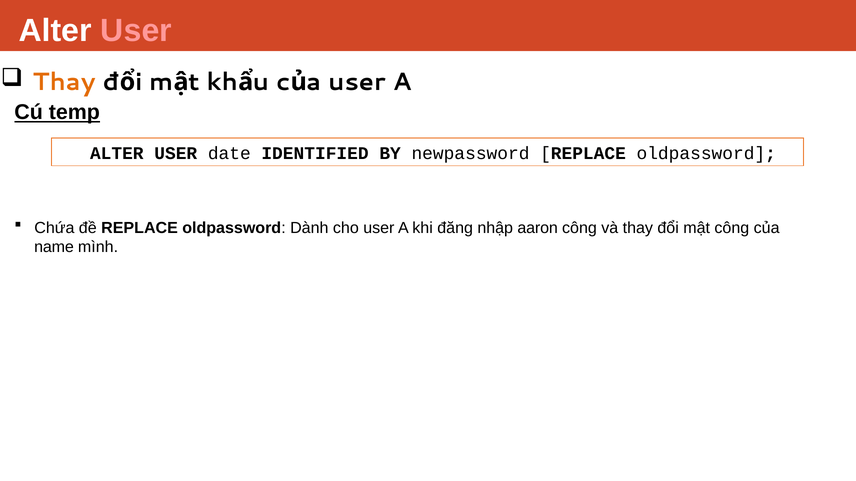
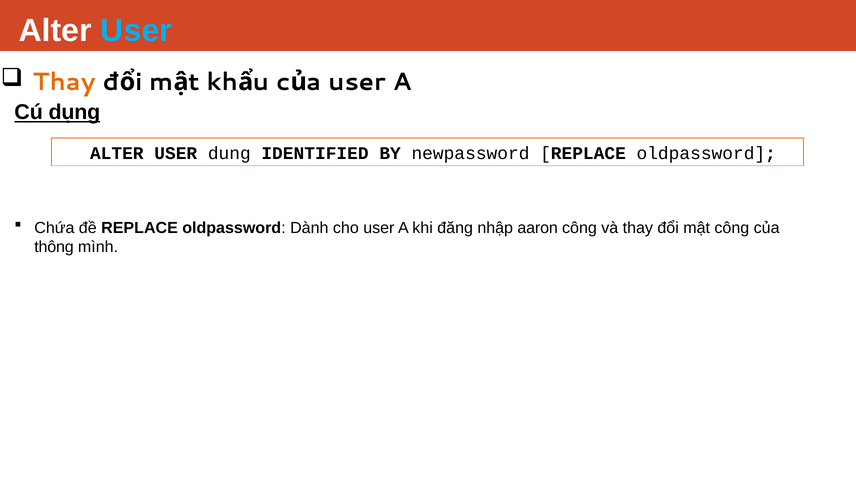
User at (136, 31) colour: pink -> light blue
temp: temp -> dụng
date: date -> dung
name: name -> thông
